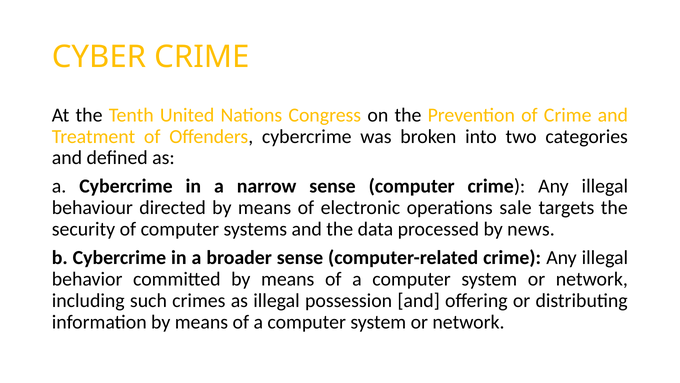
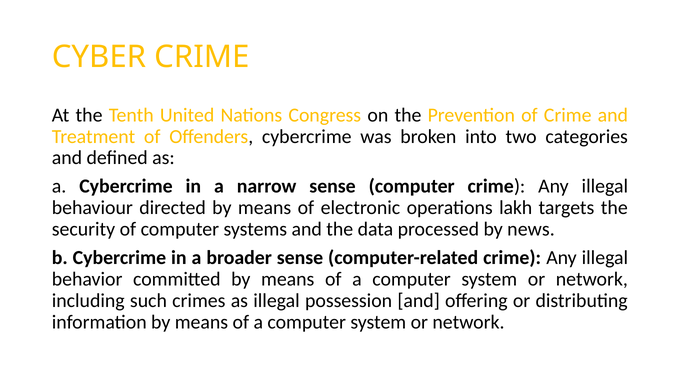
sale: sale -> lakh
